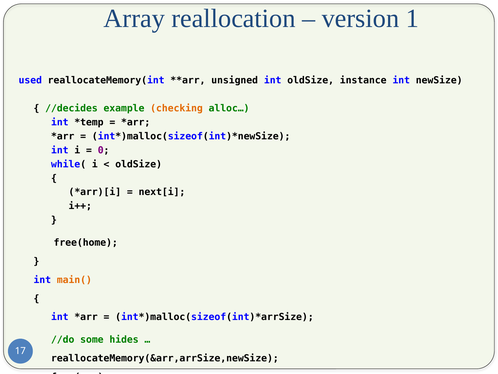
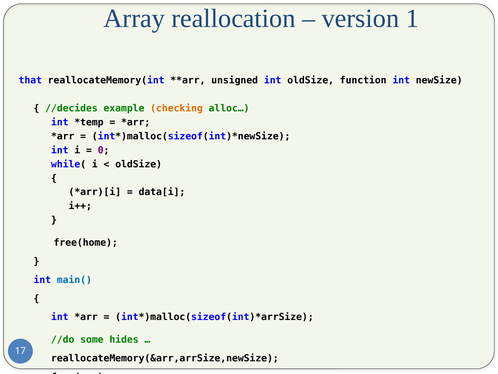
used: used -> that
instance: instance -> function
next[i: next[i -> data[i
main( colour: orange -> blue
